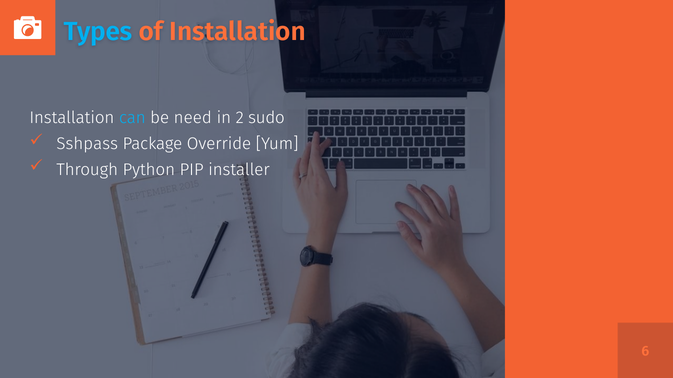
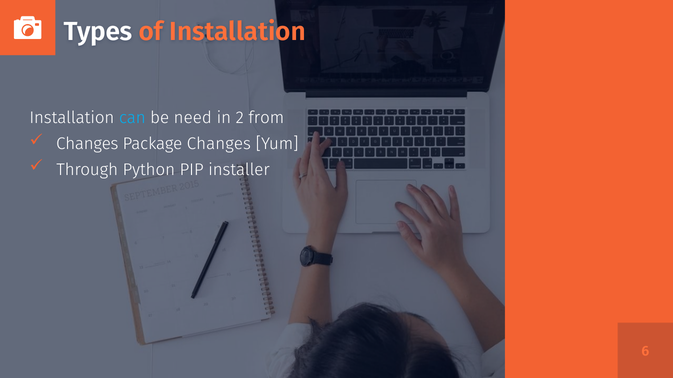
Types colour: light blue -> white
sudo: sudo -> from
Sshpass at (87, 144): Sshpass -> Changes
Package Override: Override -> Changes
